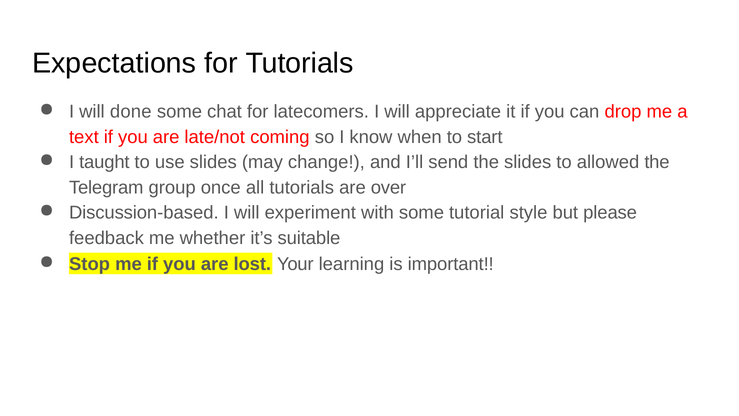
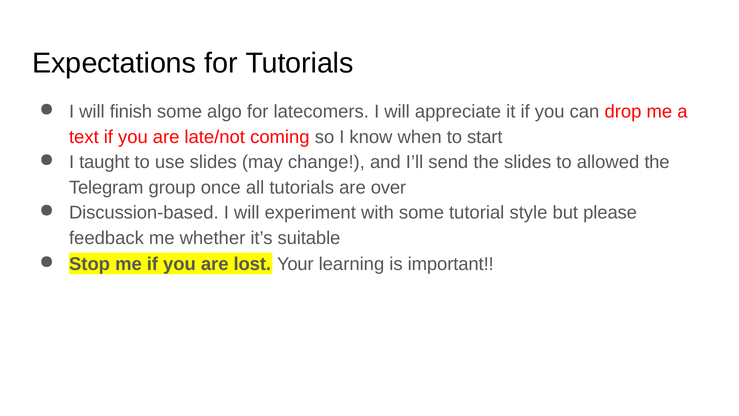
done: done -> finish
chat: chat -> algo
